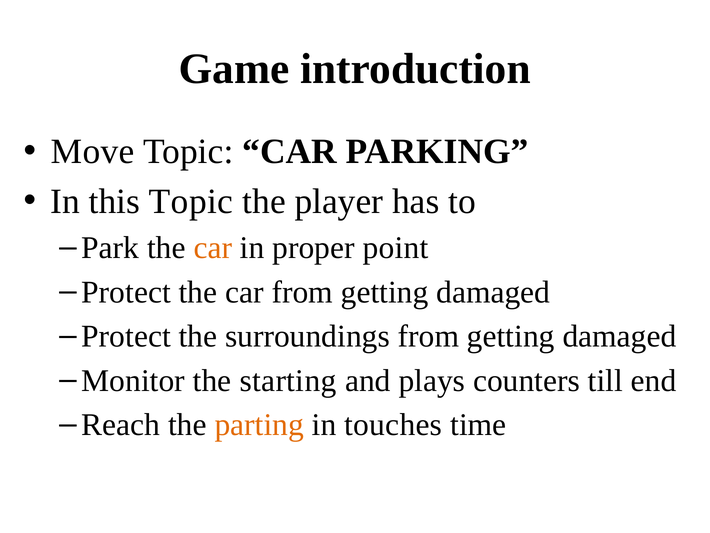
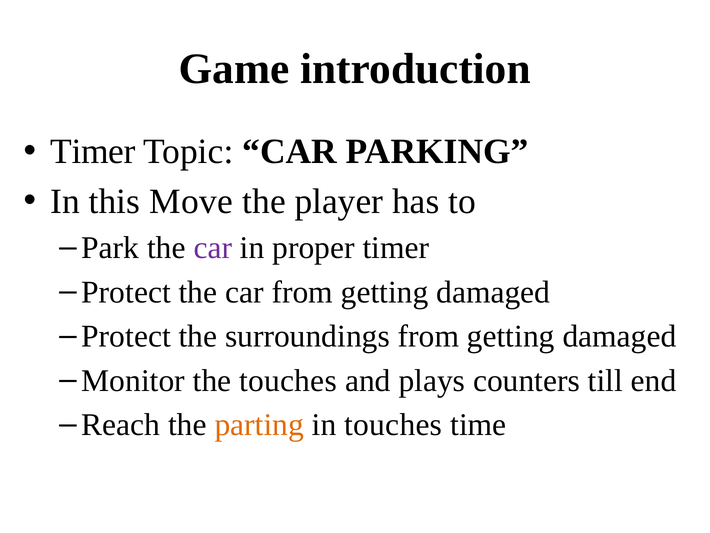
Move at (93, 152): Move -> Timer
this Topic: Topic -> Move
car at (213, 248) colour: orange -> purple
proper point: point -> timer
the starting: starting -> touches
